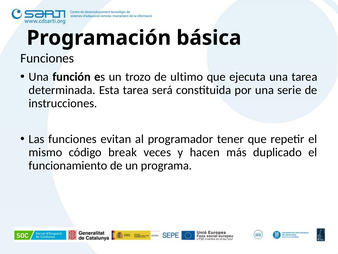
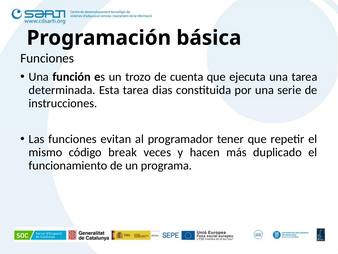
ultimo: ultimo -> cuenta
será: será -> dias
